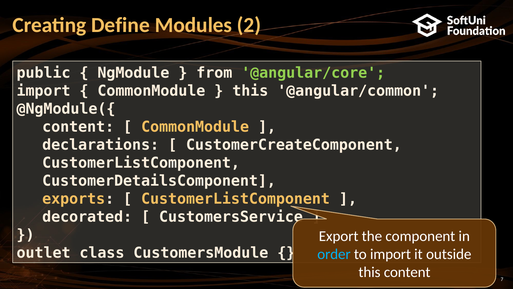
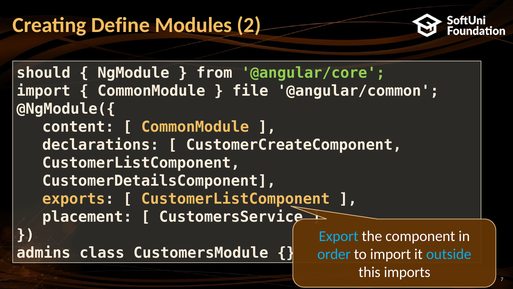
public: public -> should
this at (250, 91): this -> file
decorated: decorated -> placement
Export colour: white -> light blue
outlet: outlet -> admins
outside colour: white -> light blue
this content: content -> imports
